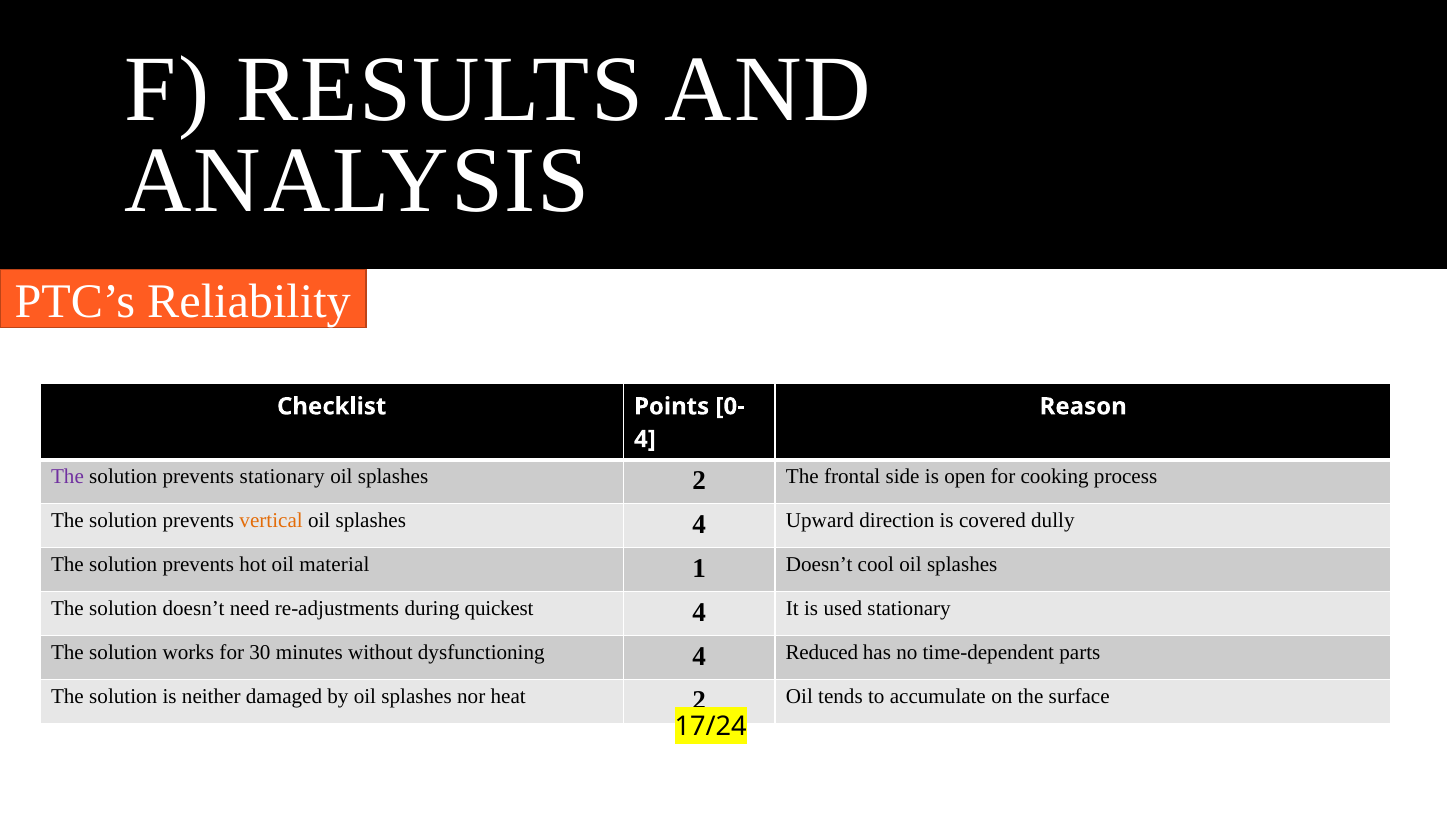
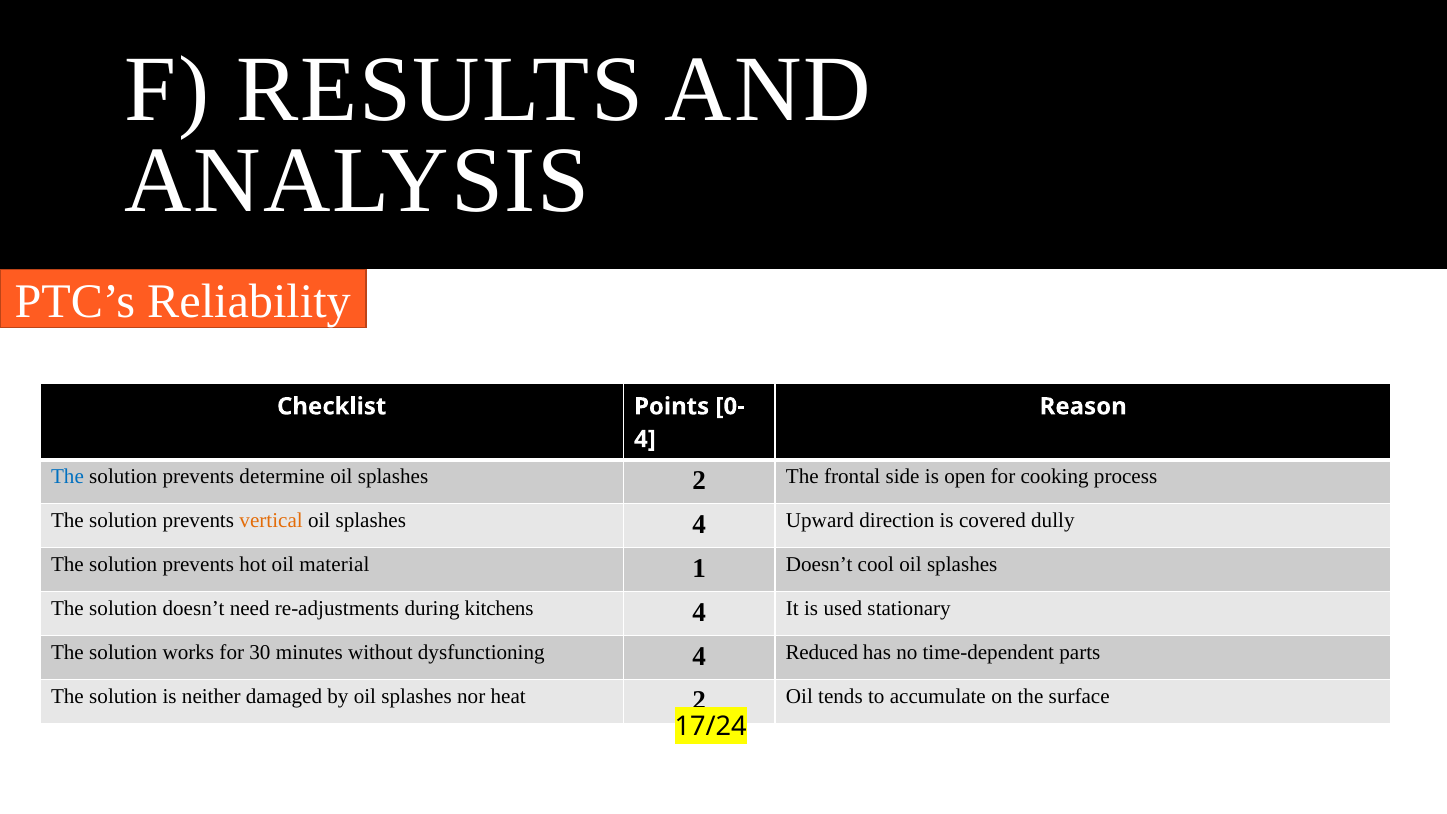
The at (67, 477) colour: purple -> blue
prevents stationary: stationary -> determine
quickest: quickest -> kitchens
